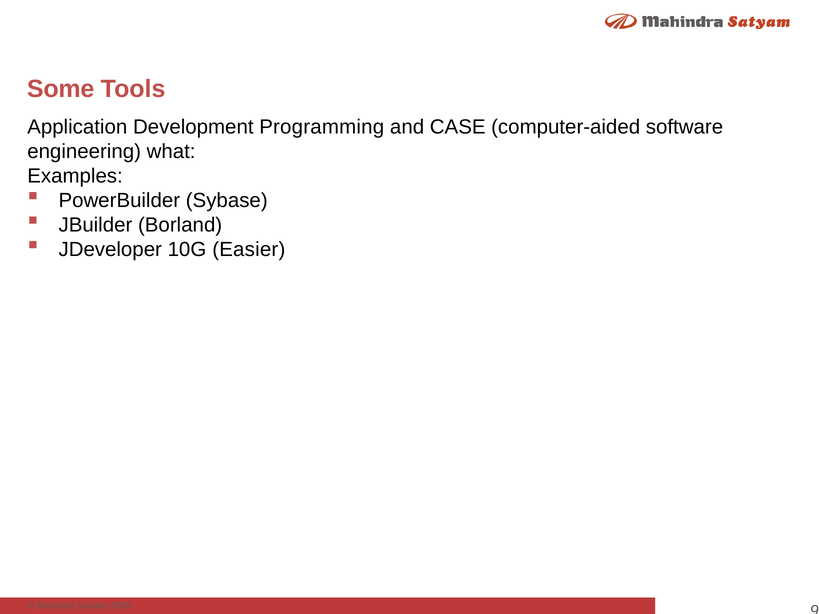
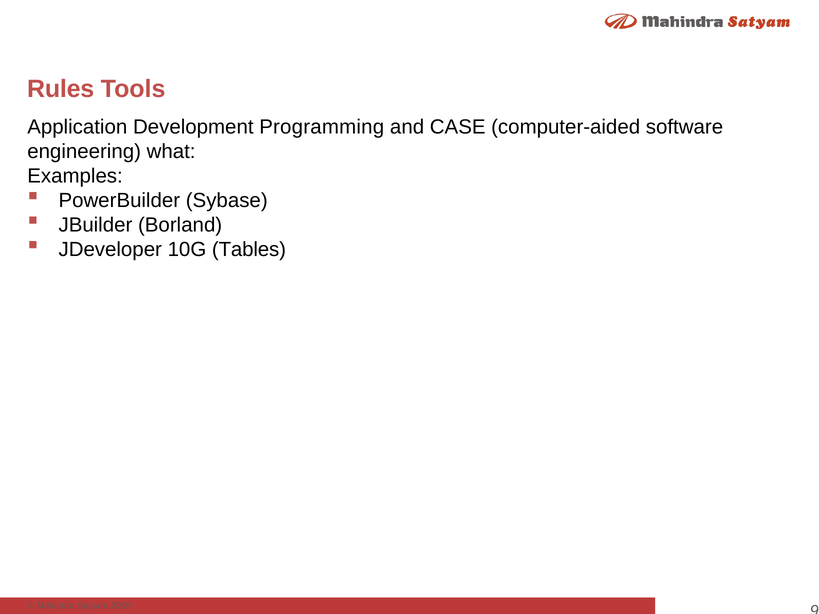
Some: Some -> Rules
Easier: Easier -> Tables
